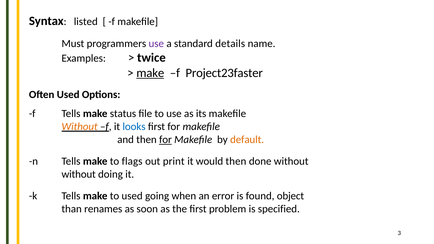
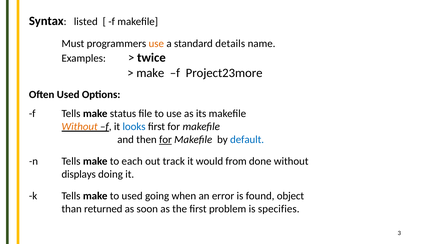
use at (156, 44) colour: purple -> orange
make at (150, 73) underline: present -> none
Project23faster: Project23faster -> Project23more
default colour: orange -> blue
flags: flags -> each
print: print -> track
would then: then -> from
without at (79, 174): without -> displays
renames: renames -> returned
specified: specified -> specifies
